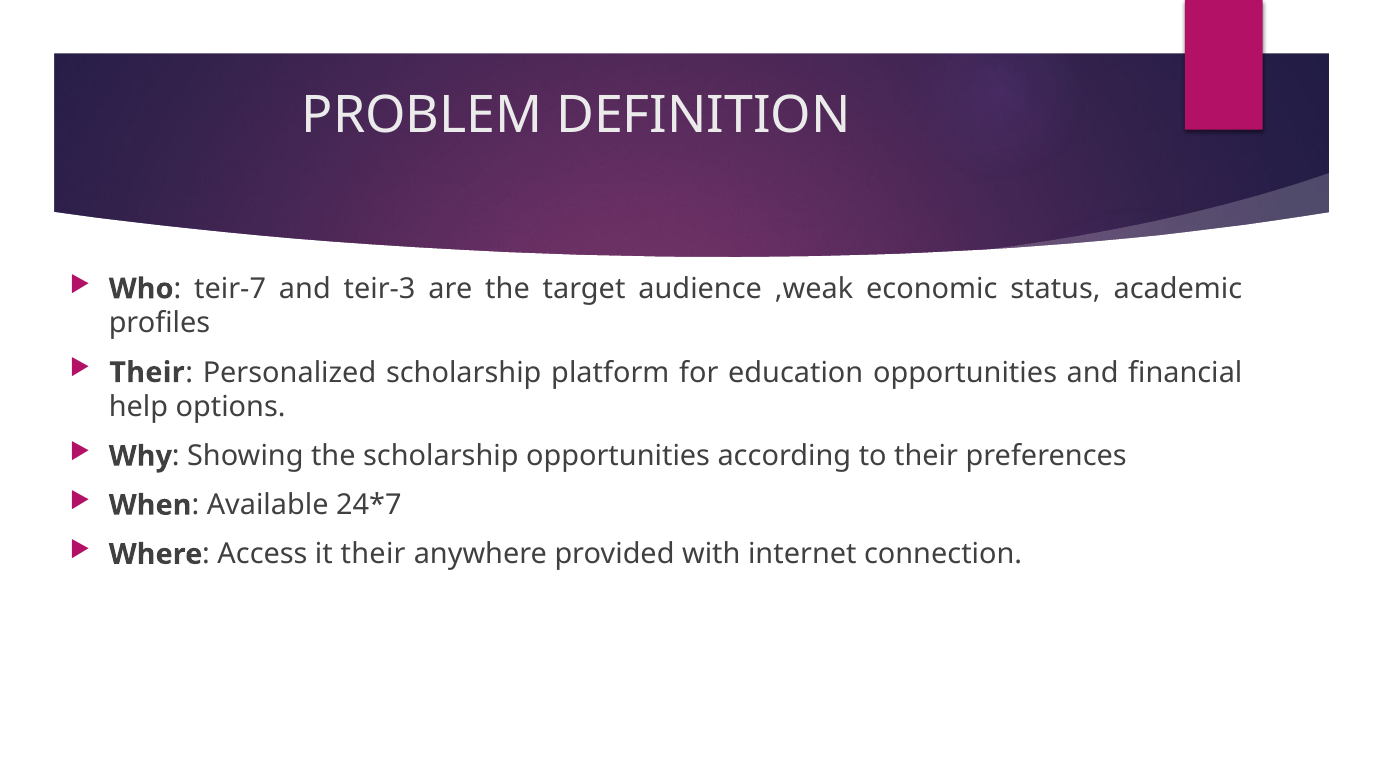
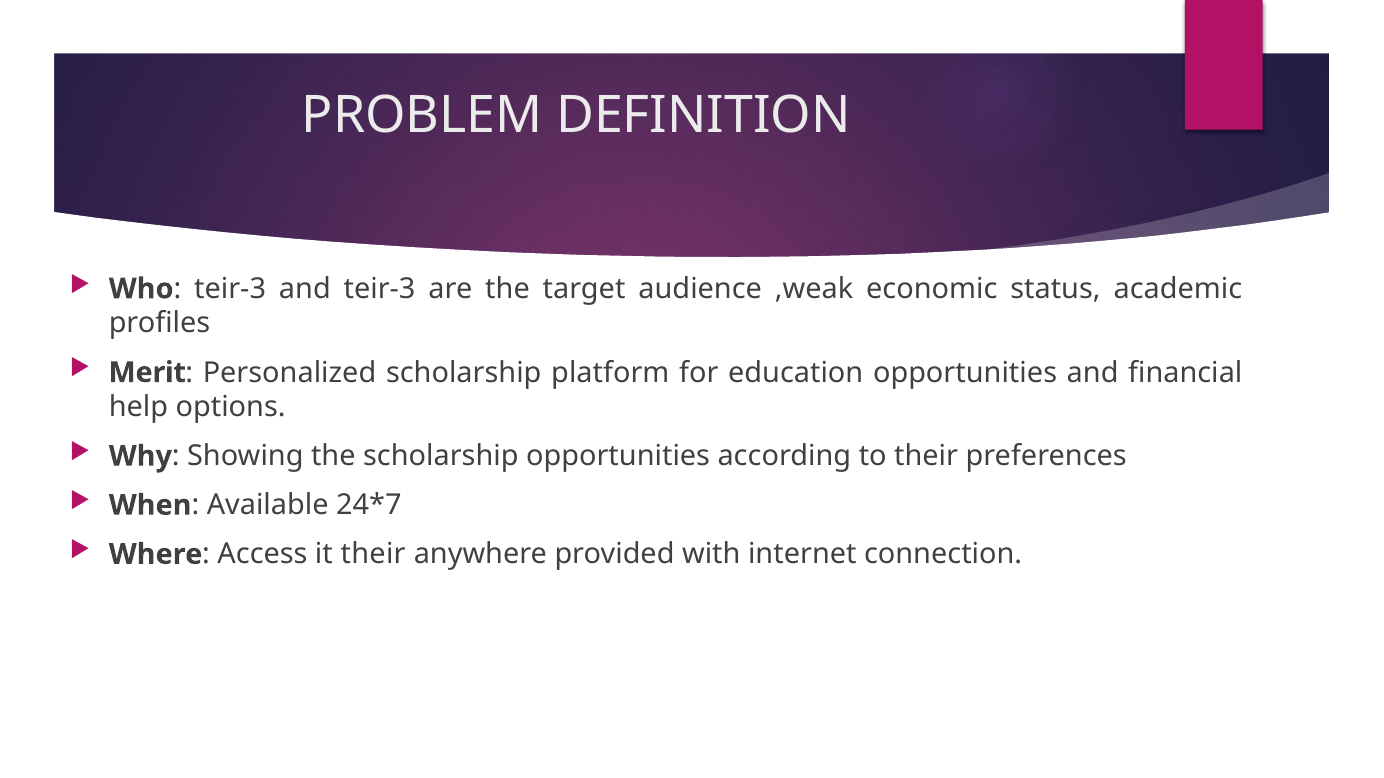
teir-7 at (230, 289): teir-7 -> teir-3
Their at (147, 373): Their -> Merit
